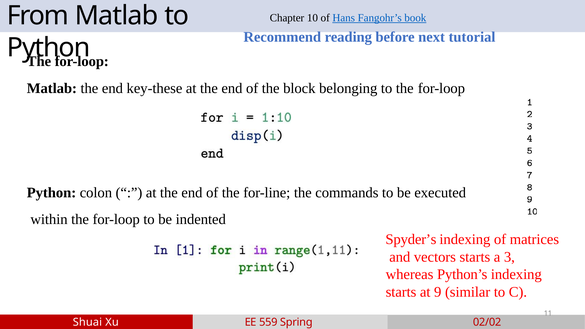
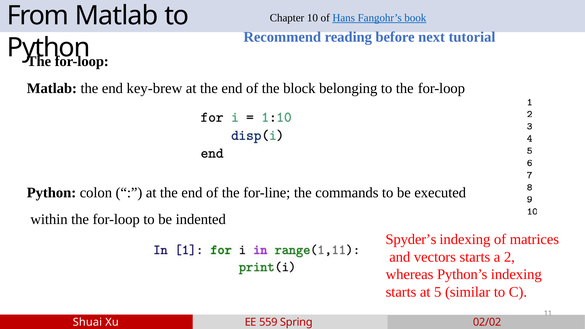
key-these: key-these -> key-brew
3: 3 -> 2
9: 9 -> 5
